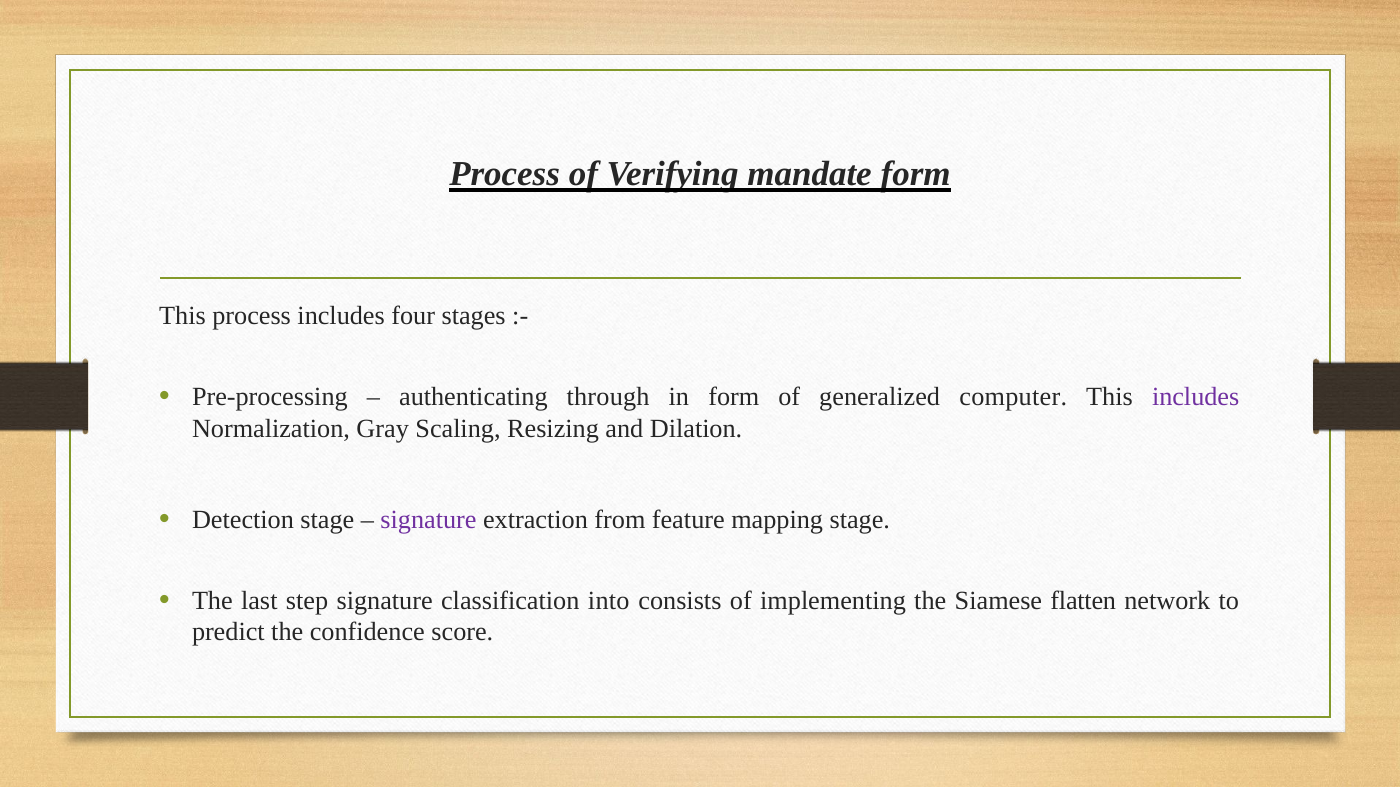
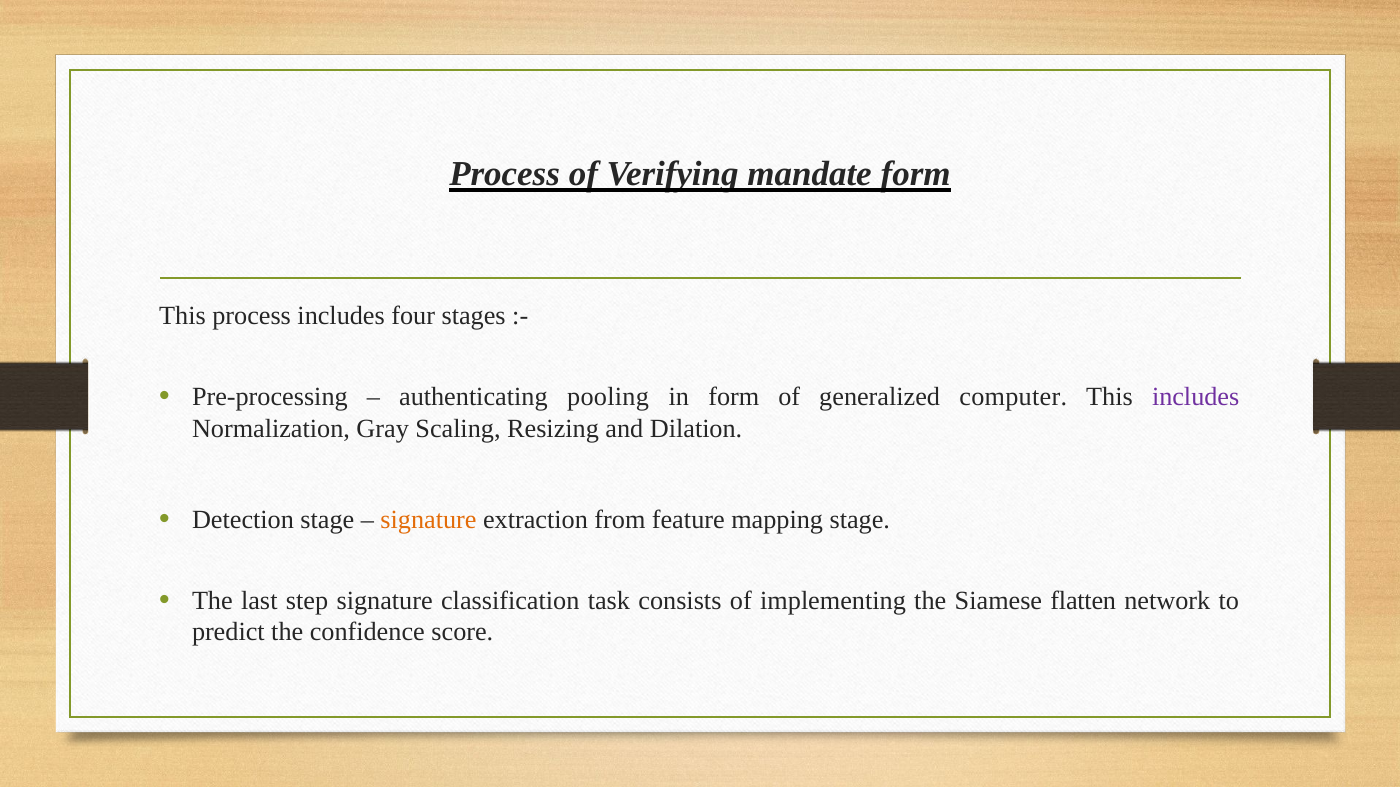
through: through -> pooling
signature at (429, 520) colour: purple -> orange
into: into -> task
